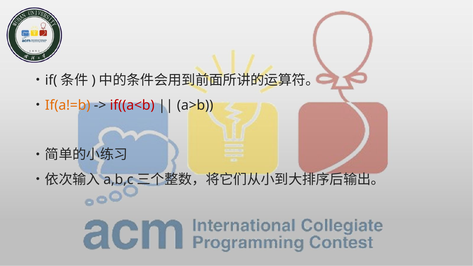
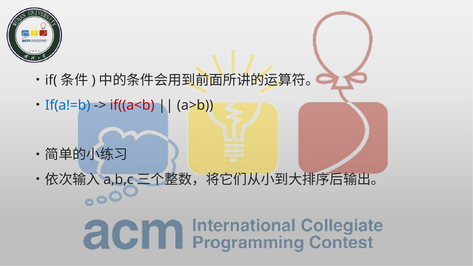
If(a!=b colour: orange -> blue
